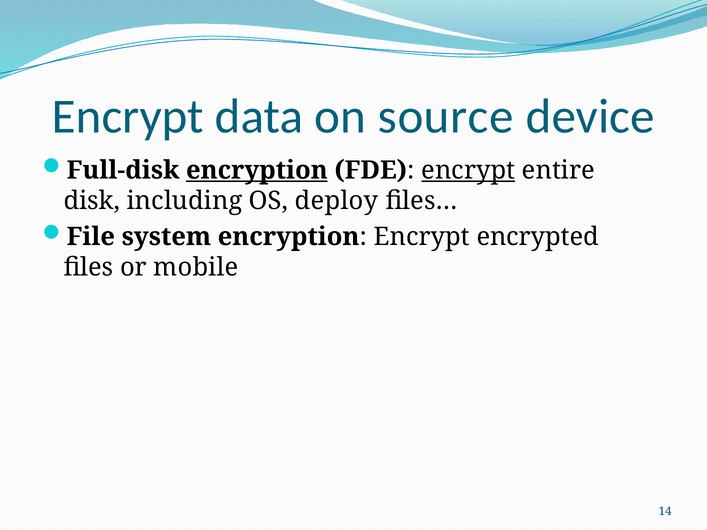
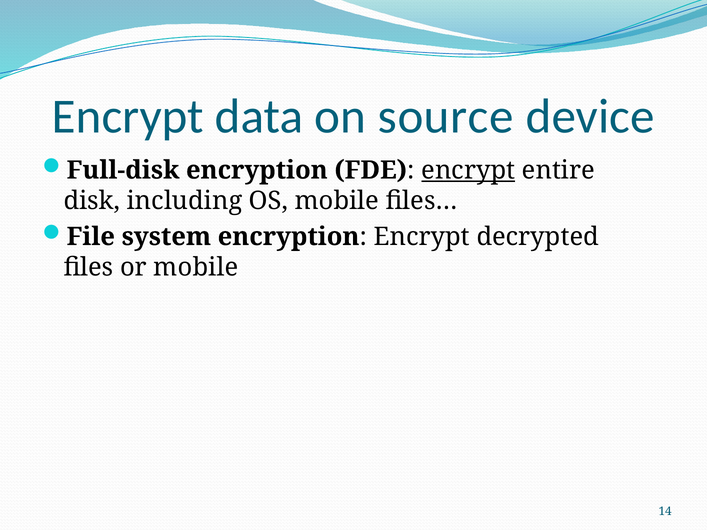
encryption at (257, 170) underline: present -> none
OS deploy: deploy -> mobile
encrypted: encrypted -> decrypted
